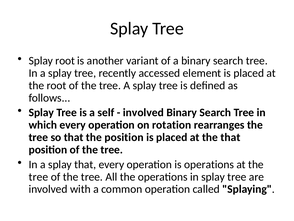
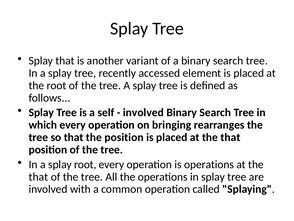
Splay root: root -> that
rotation: rotation -> bringing
splay that: that -> root
tree at (38, 176): tree -> that
